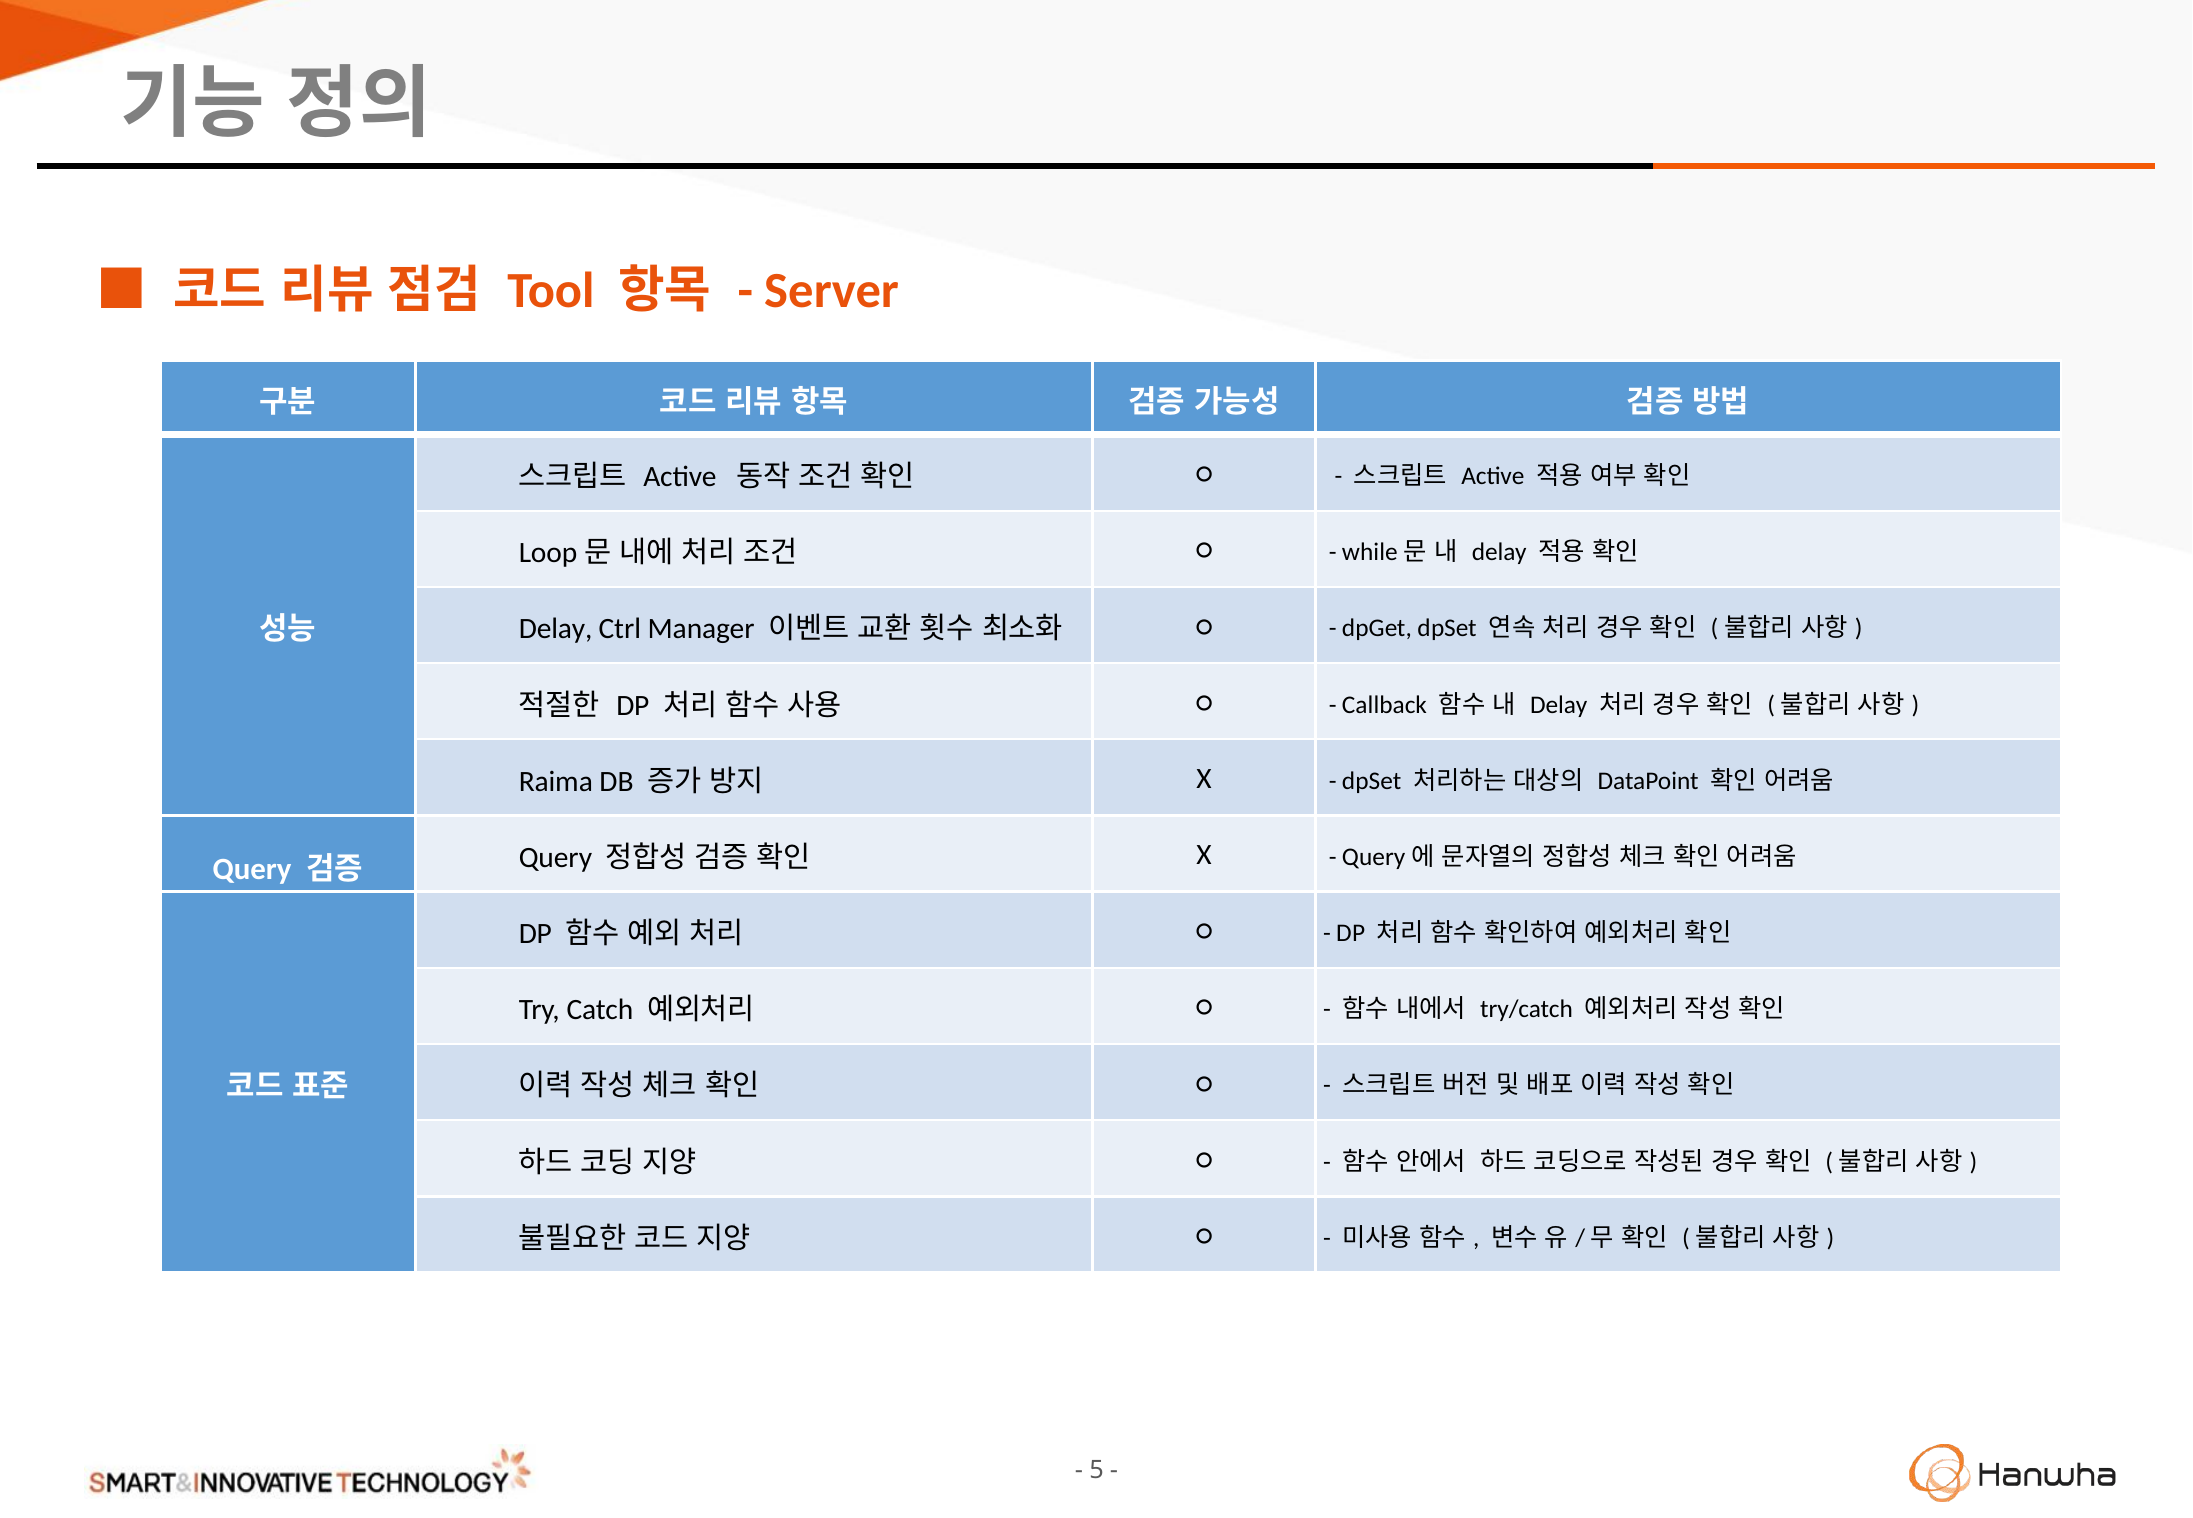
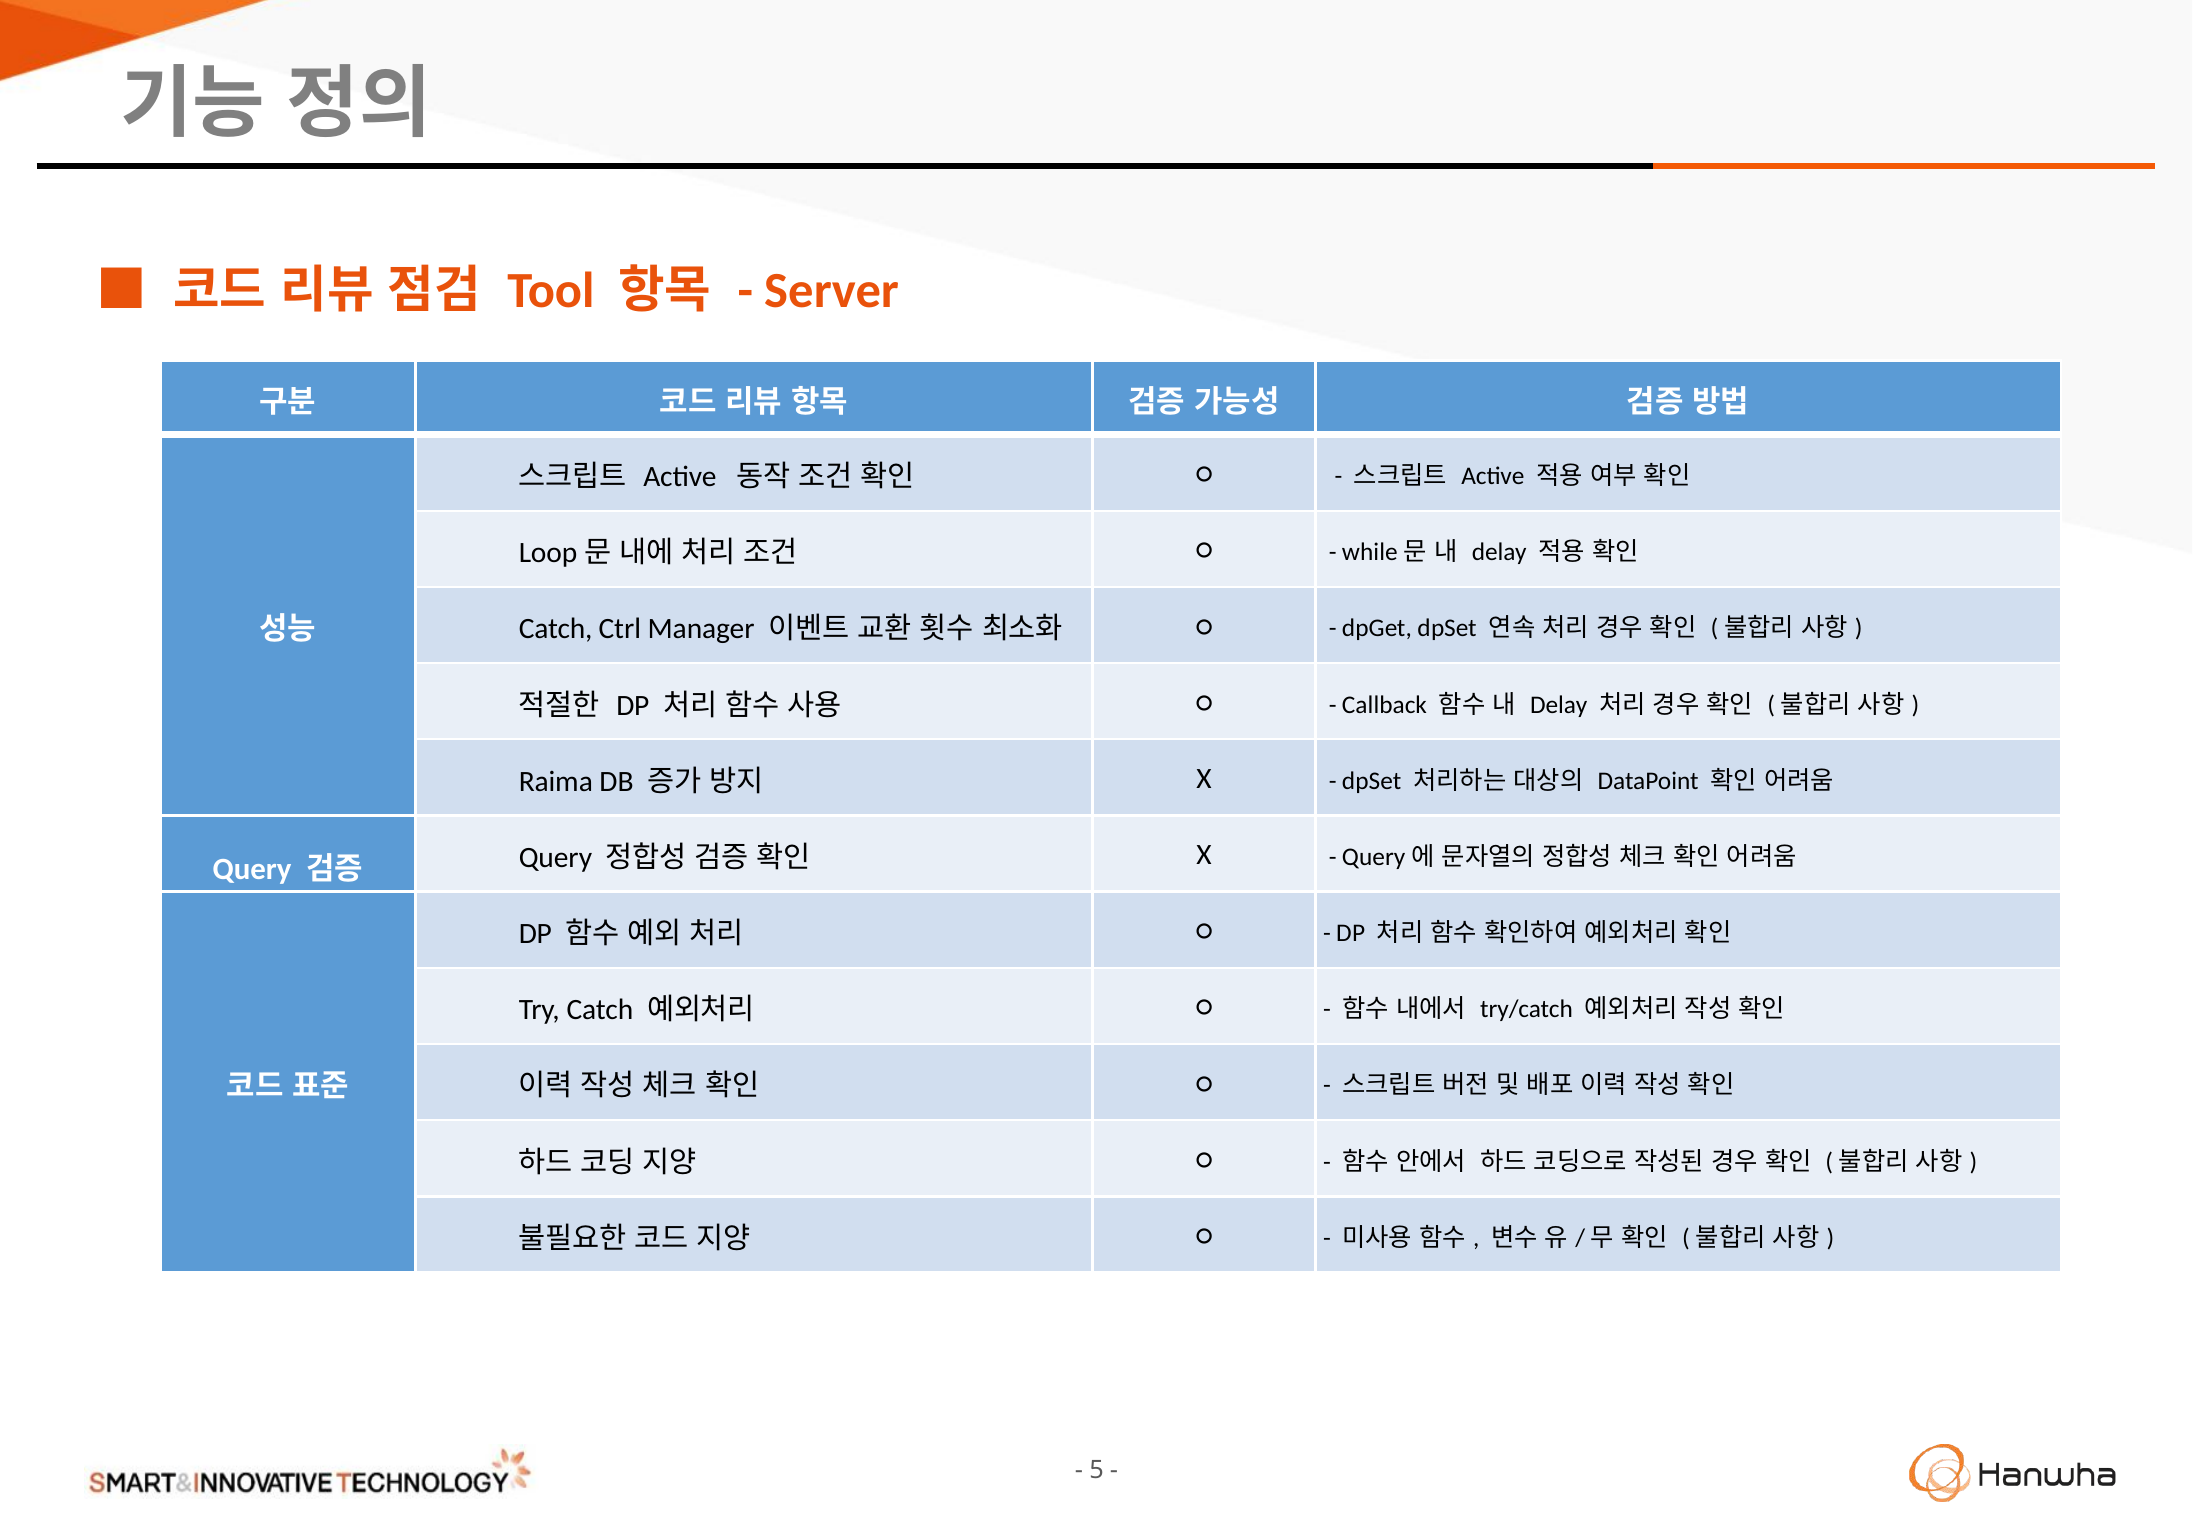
Delay at (556, 629): Delay -> Catch
